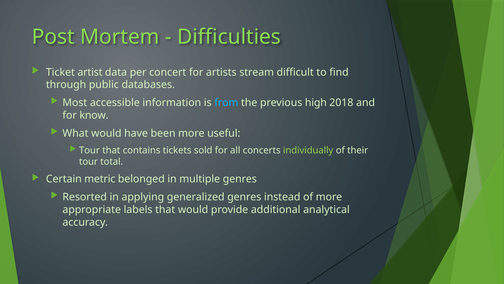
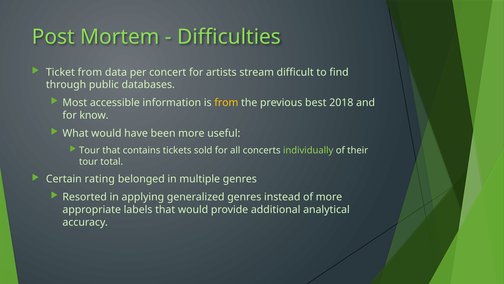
Ticket artist: artist -> from
from at (226, 103) colour: light blue -> yellow
high: high -> best
metric: metric -> rating
